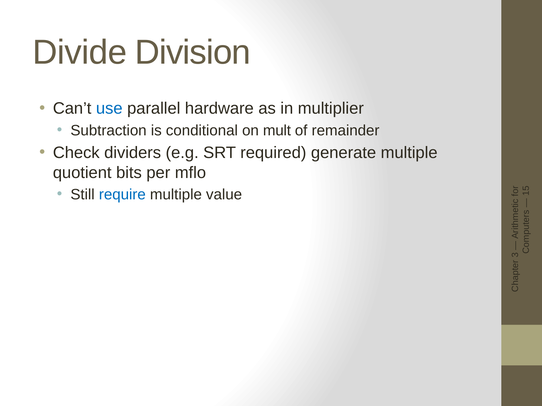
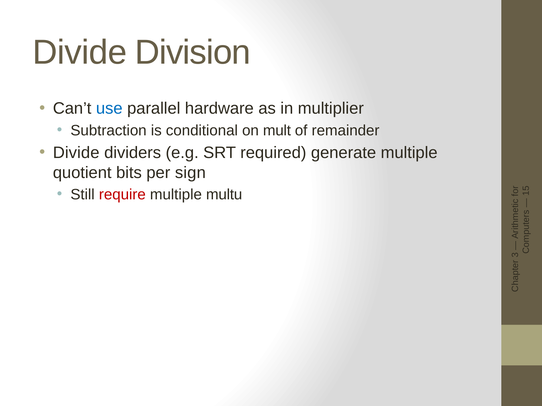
Check at (76, 153): Check -> Divide
mflo: mflo -> sign
require colour: blue -> red
value: value -> multu
